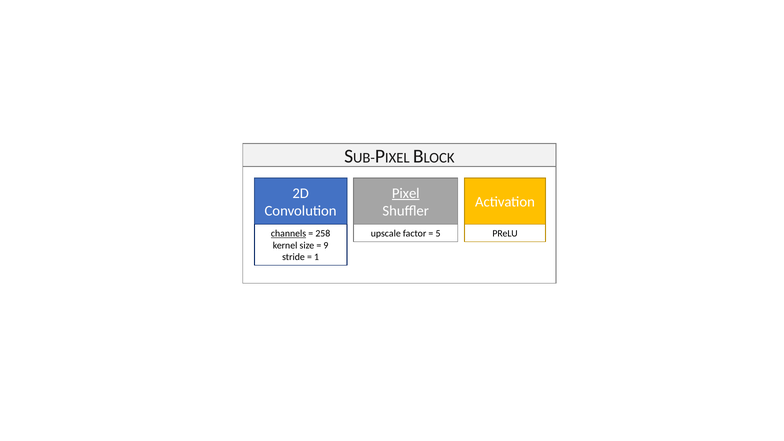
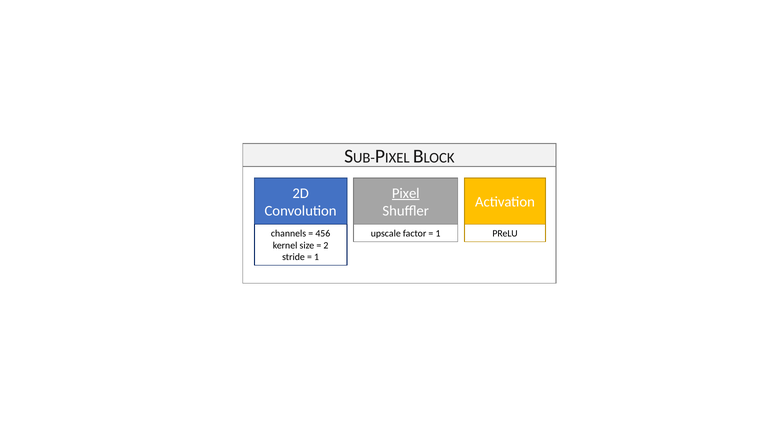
channels underline: present -> none
258: 258 -> 456
5 at (438, 234): 5 -> 1
9: 9 -> 2
